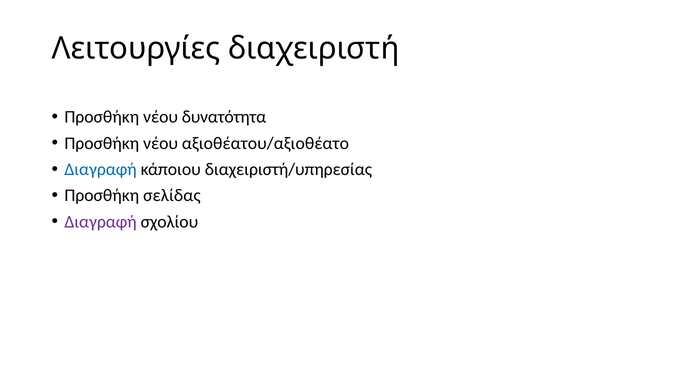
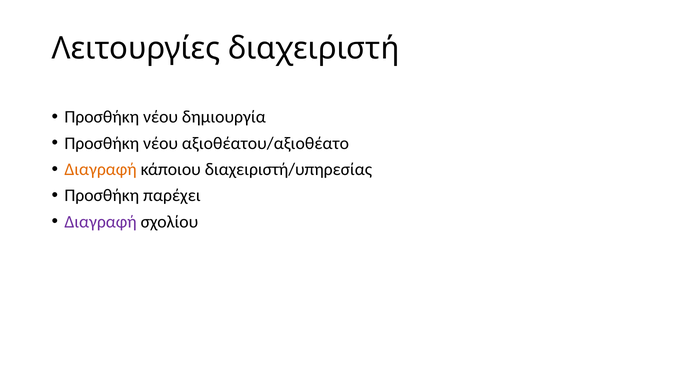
δυνατότητα: δυνατότητα -> δημιουργία
Διαγραφή at (101, 169) colour: blue -> orange
σελίδας: σελίδας -> παρέχει
